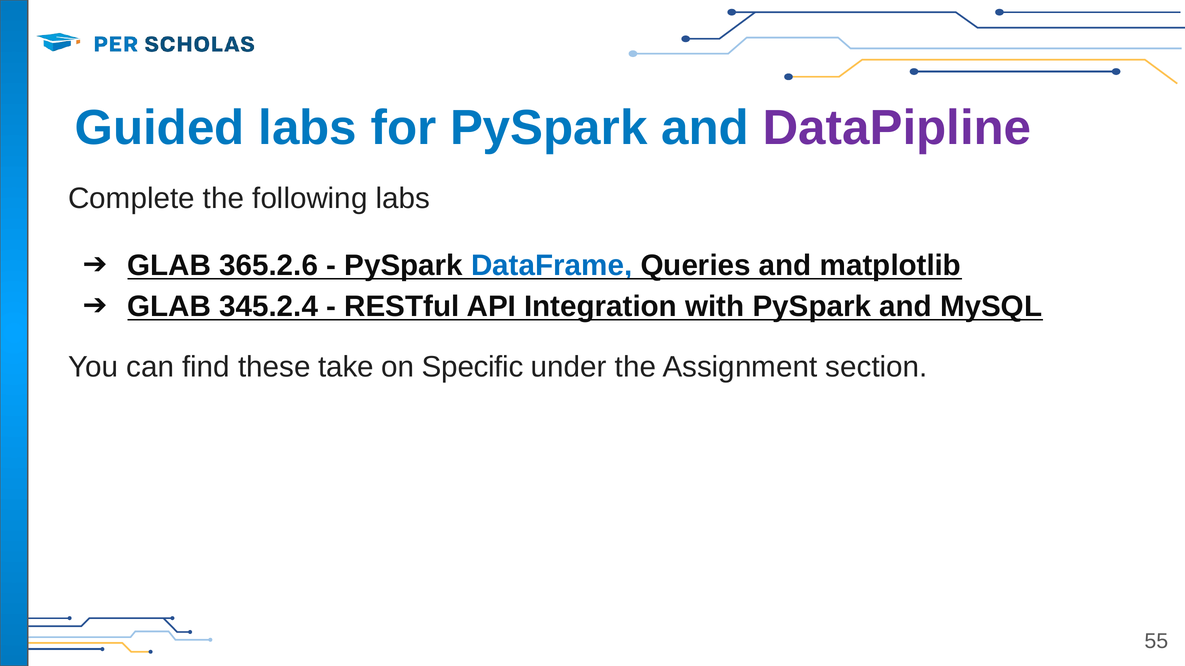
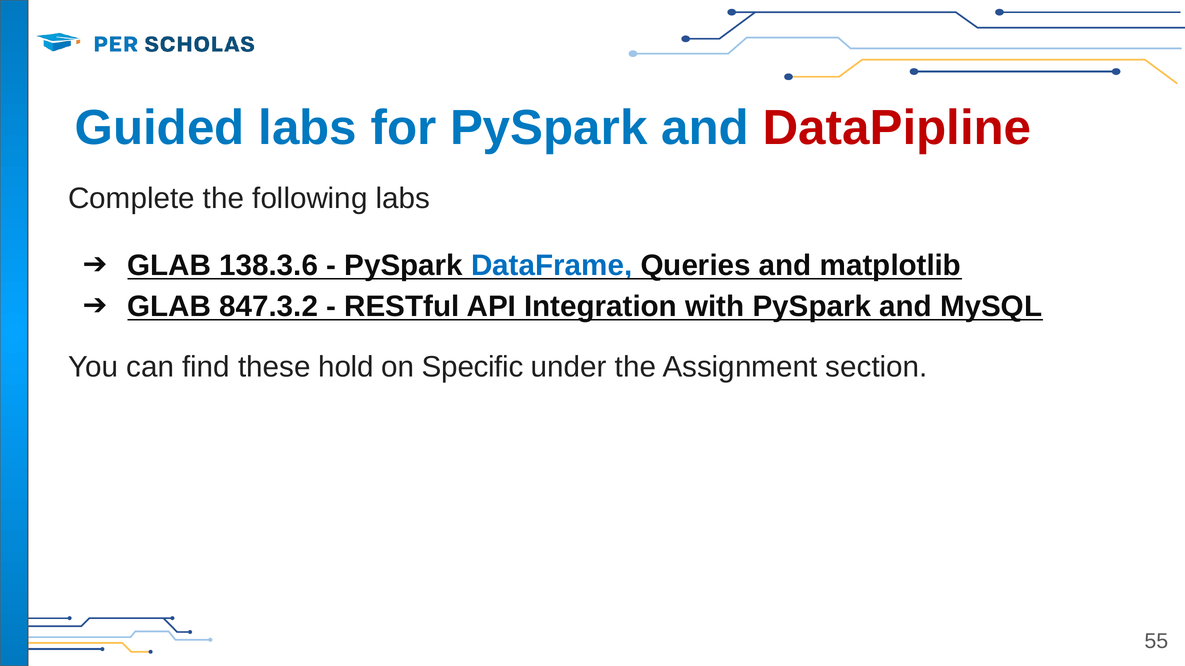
DataPipline colour: purple -> red
365.2.6: 365.2.6 -> 138.3.6
345.2.4: 345.2.4 -> 847.3.2
take: take -> hold
